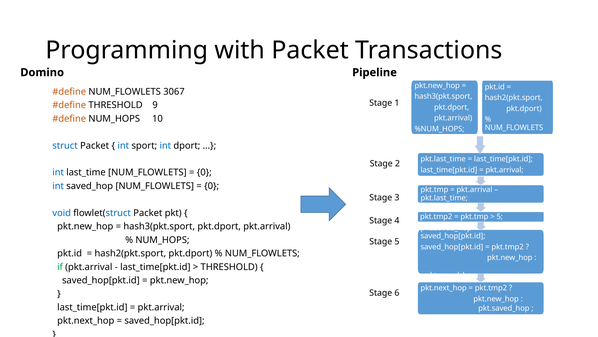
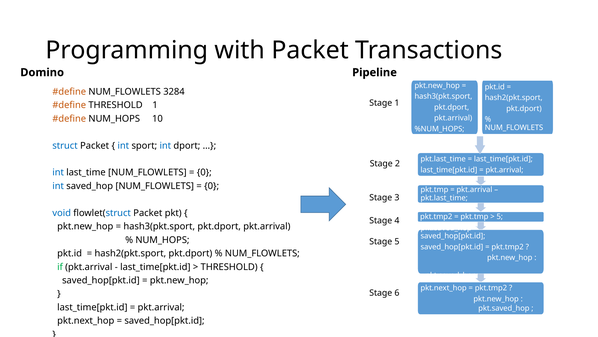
3067: 3067 -> 3284
THRESHOLD 9: 9 -> 1
